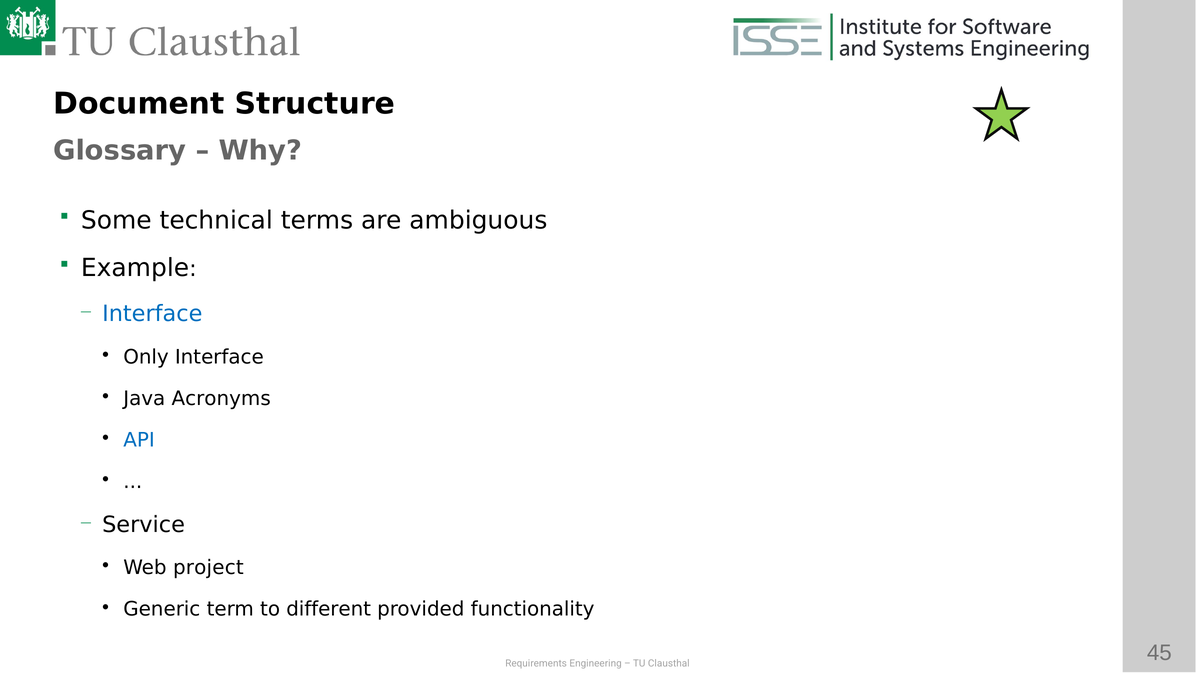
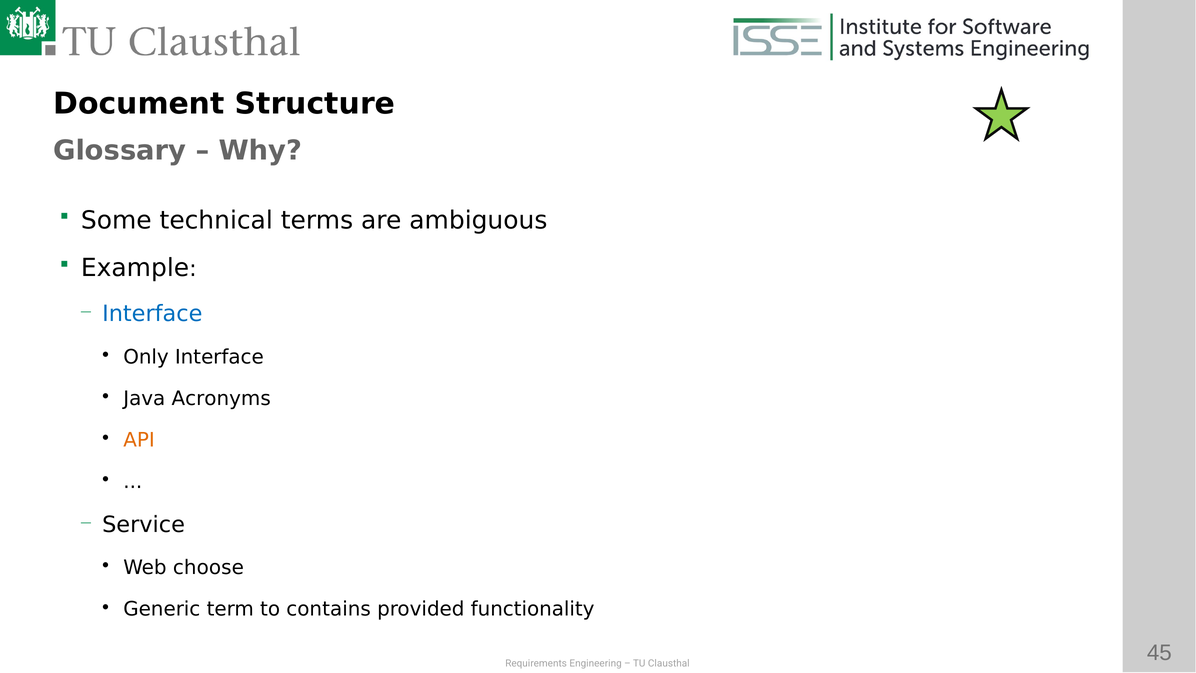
API colour: blue -> orange
project: project -> choose
different: different -> contains
